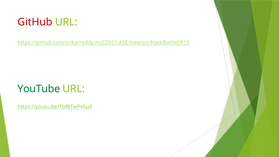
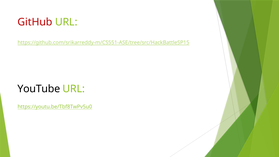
YouTube colour: green -> black
